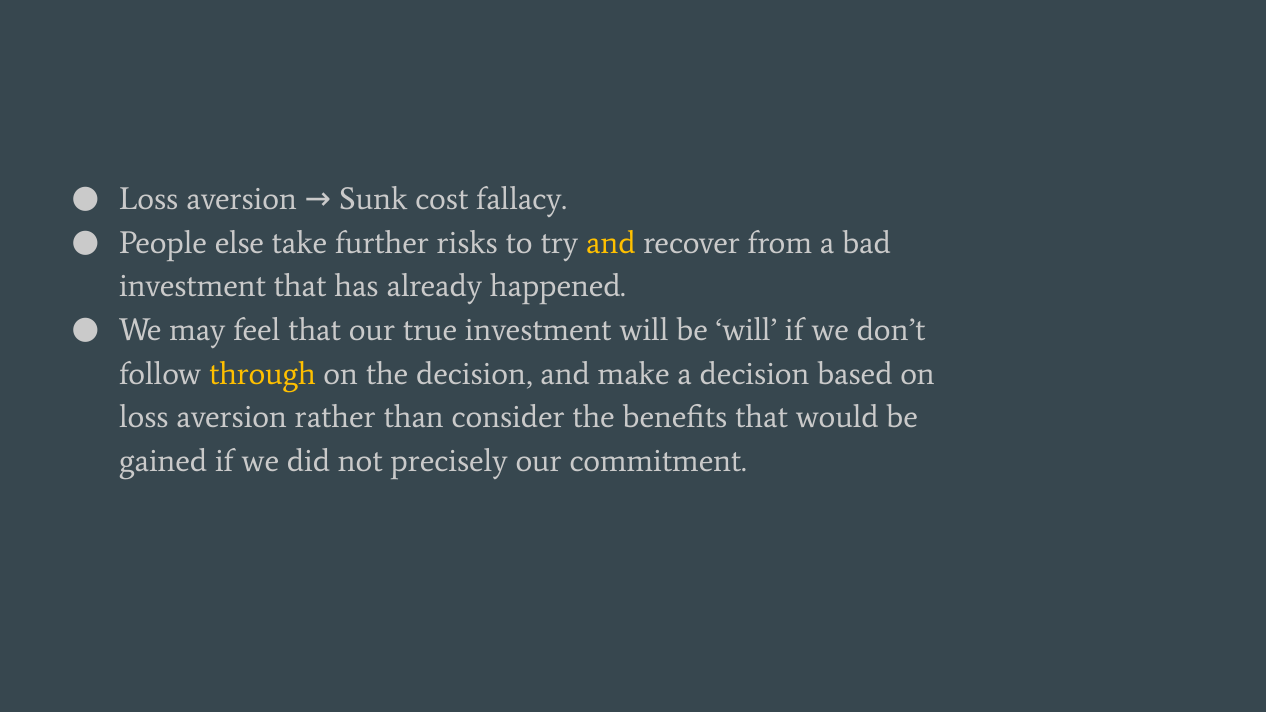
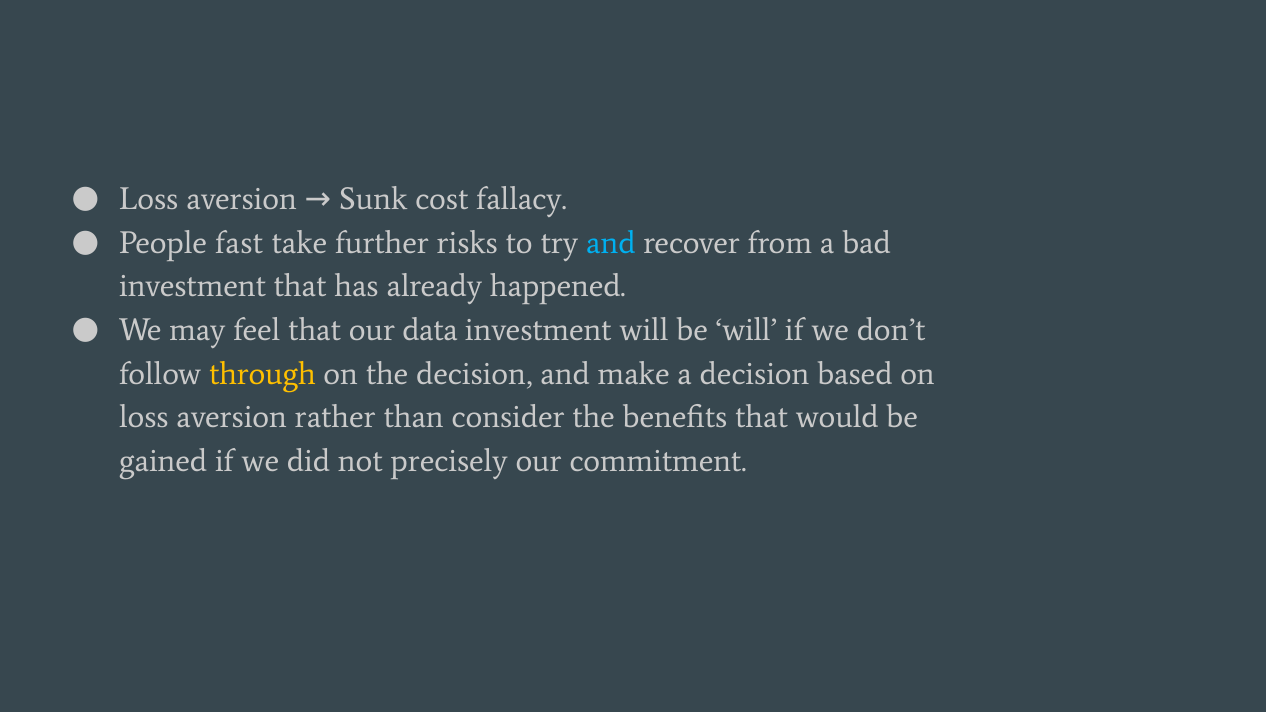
else: else -> fast
and at (611, 243) colour: yellow -> light blue
true: true -> data
